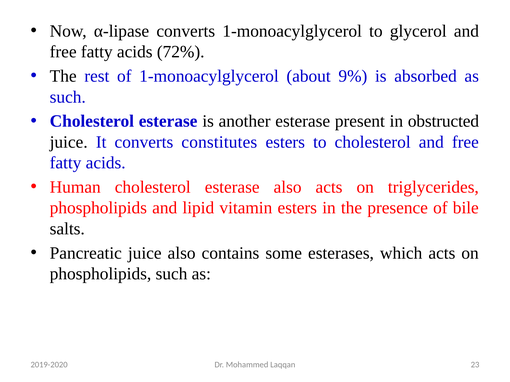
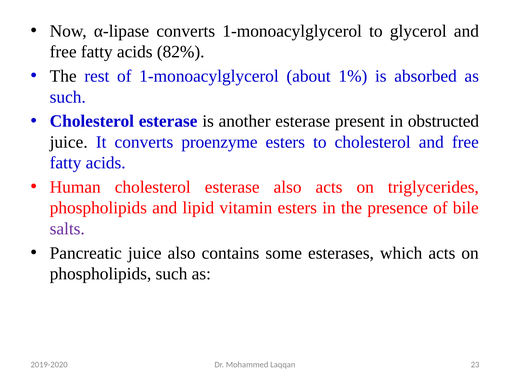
72%: 72% -> 82%
9%: 9% -> 1%
constitutes: constitutes -> proenzyme
salts colour: black -> purple
